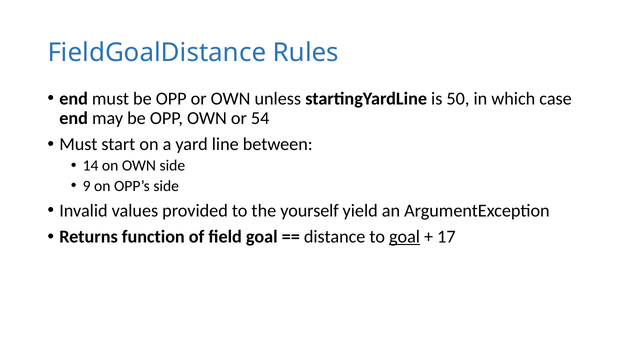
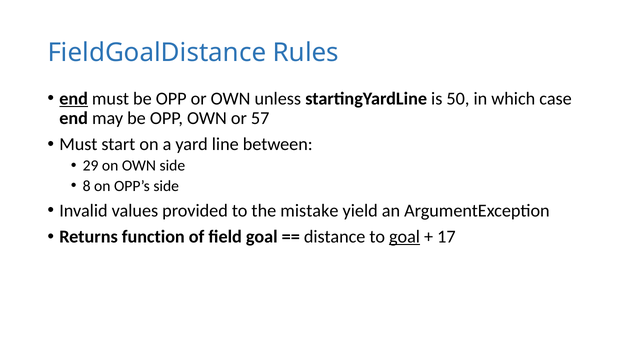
end at (74, 99) underline: none -> present
54: 54 -> 57
14: 14 -> 29
9: 9 -> 8
yourself: yourself -> mistake
